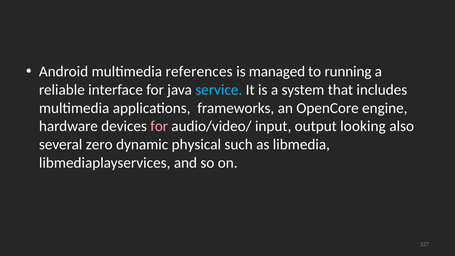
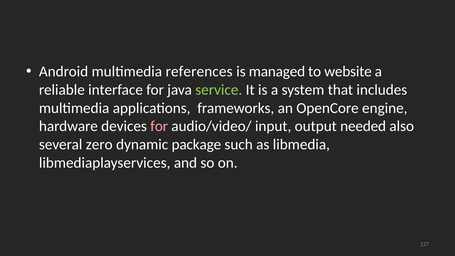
running: running -> website
service colour: light blue -> light green
looking: looking -> needed
physical: physical -> package
